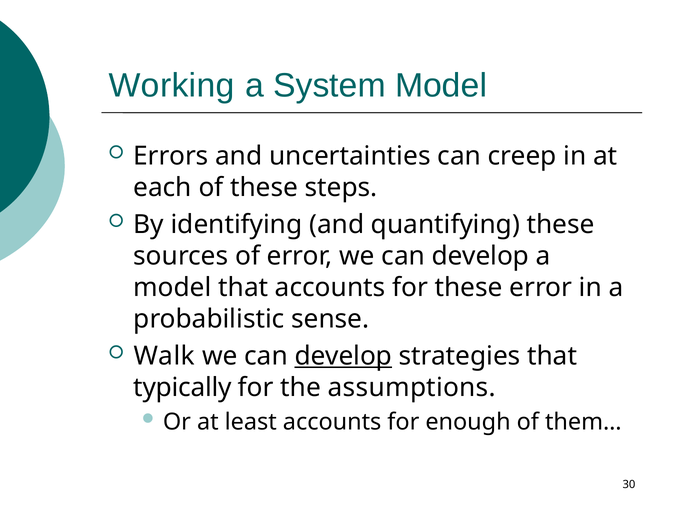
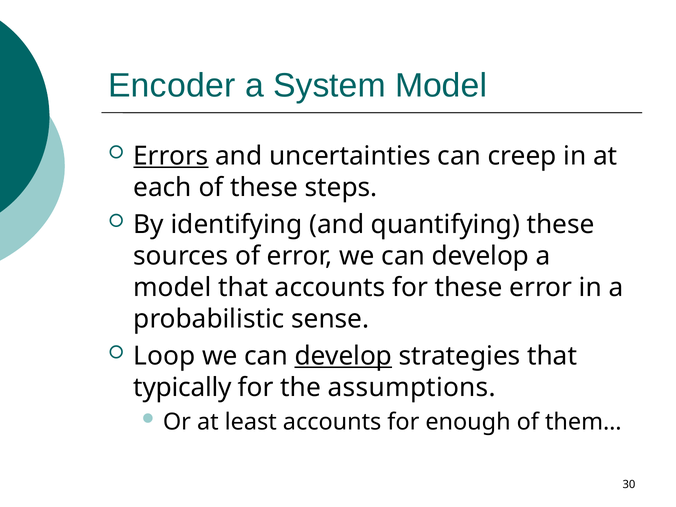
Working: Working -> Encoder
Errors underline: none -> present
Walk: Walk -> Loop
